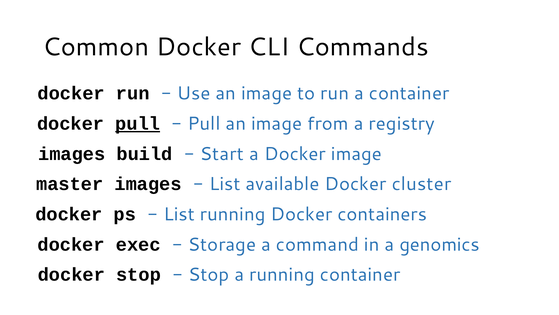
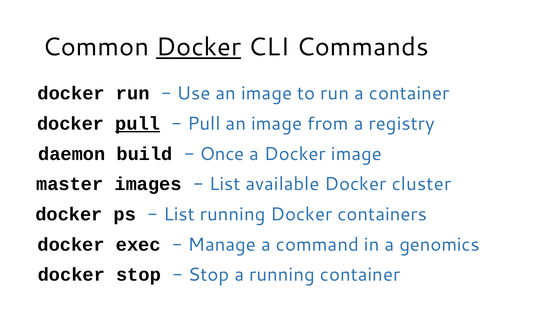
Docker at (199, 47) underline: none -> present
images at (72, 154): images -> daemon
Start: Start -> Once
Storage: Storage -> Manage
